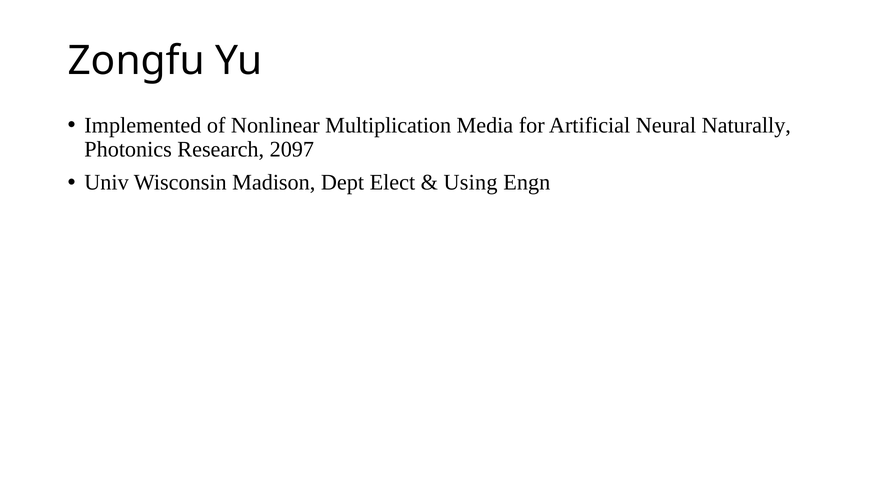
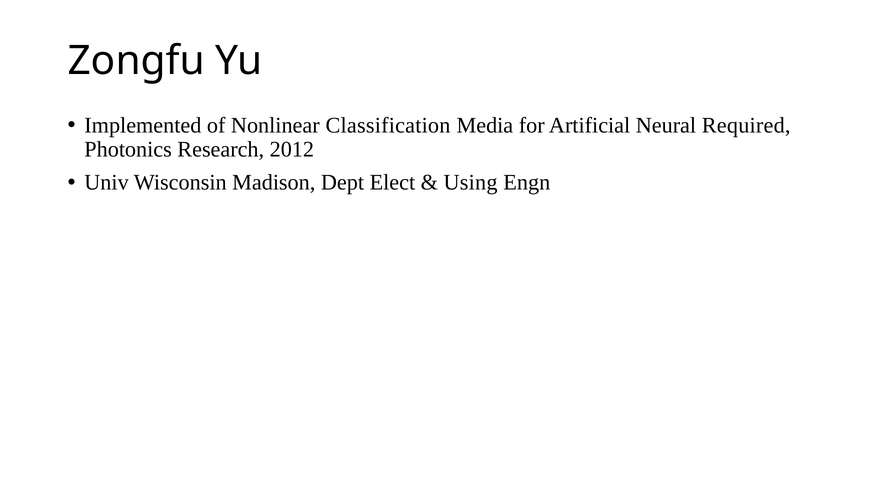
Multiplication: Multiplication -> Classification
Naturally: Naturally -> Required
2097: 2097 -> 2012
